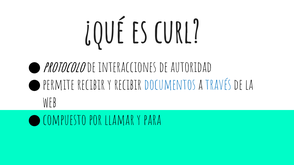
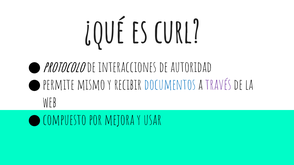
recibir at (91, 85): recibir -> mismo
través colour: blue -> purple
llamar: llamar -> mejora
para: para -> usar
